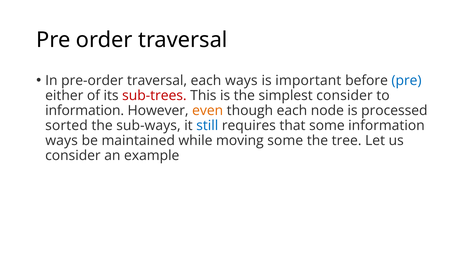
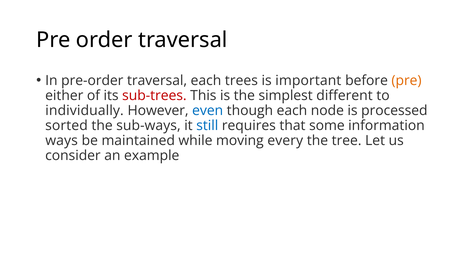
each ways: ways -> trees
pre at (406, 80) colour: blue -> orange
simplest consider: consider -> different
information at (85, 110): information -> individually
even colour: orange -> blue
moving some: some -> every
